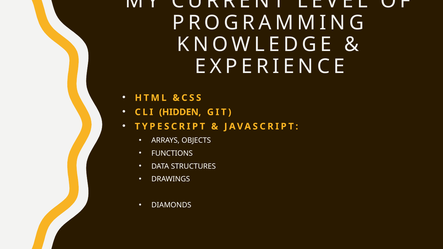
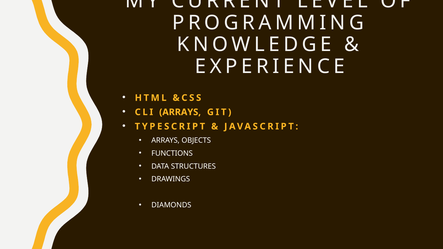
CLI HIDDEN: HIDDEN -> ARRAYS
